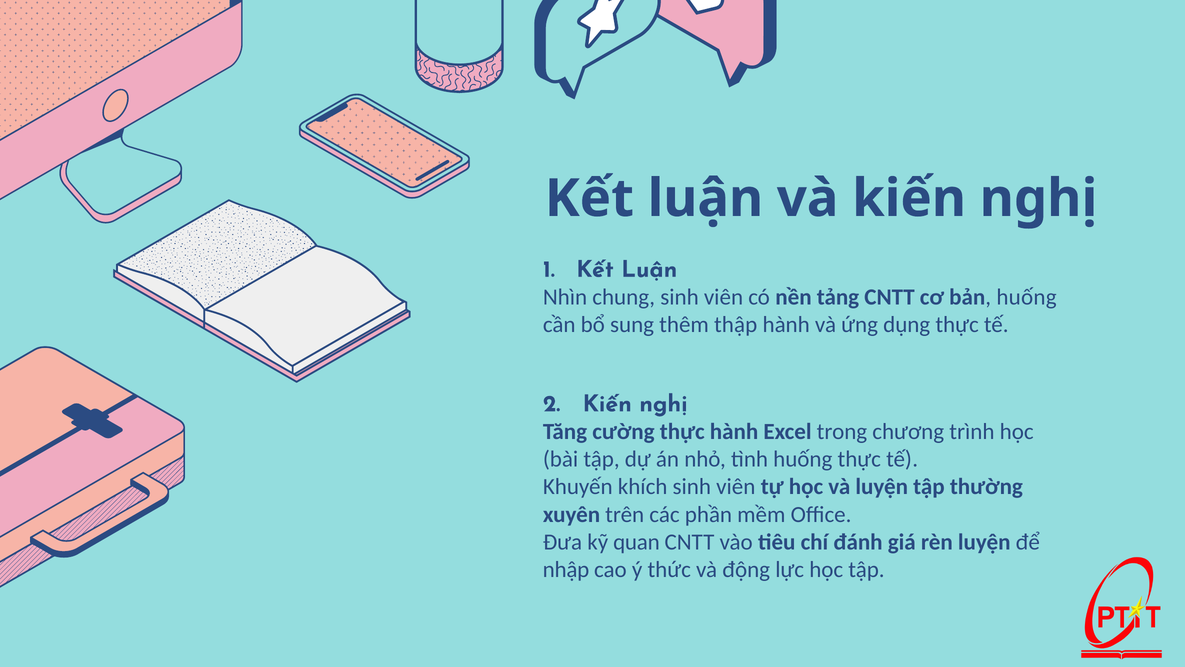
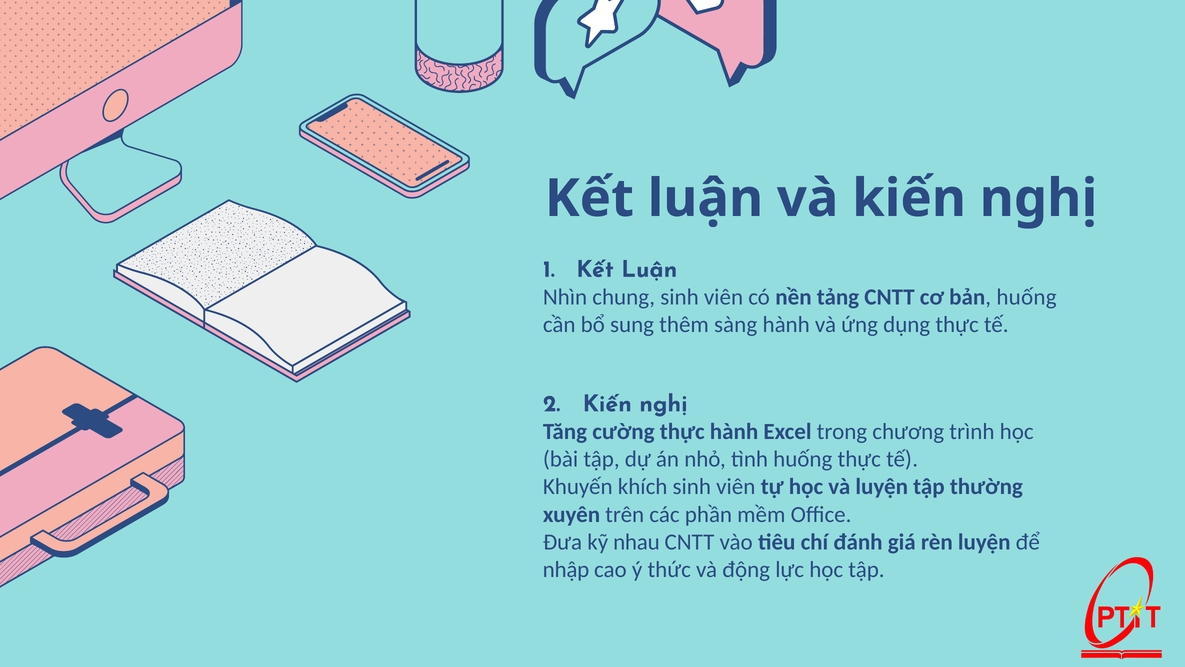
thập: thập -> sàng
quan: quan -> nhau
